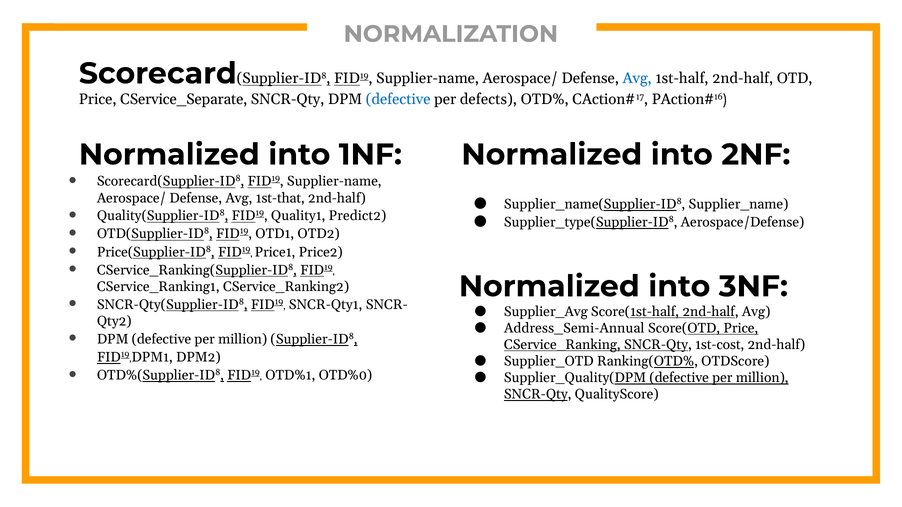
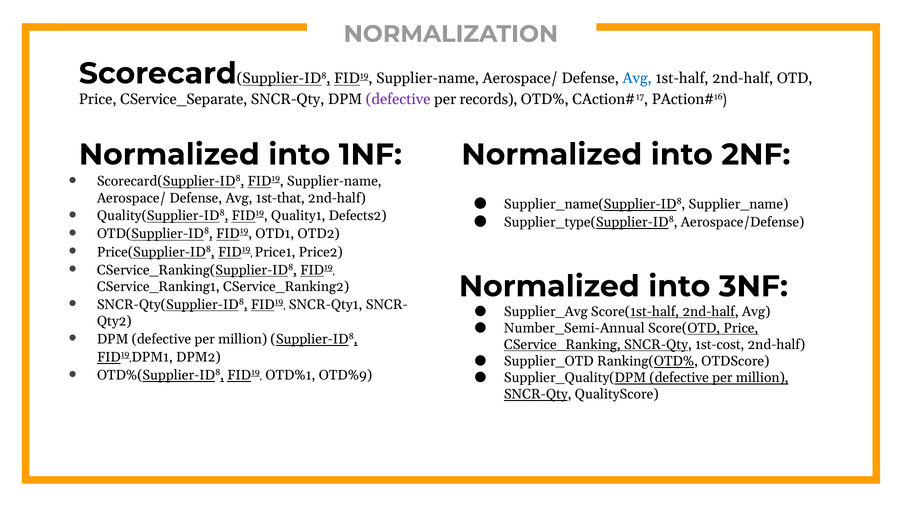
defective at (398, 100) colour: blue -> purple
defects: defects -> records
Predict2: Predict2 -> Defects2
Address_Semi-Annual: Address_Semi-Annual -> Number_Semi-Annual
OTD%0: OTD%0 -> OTD%9
